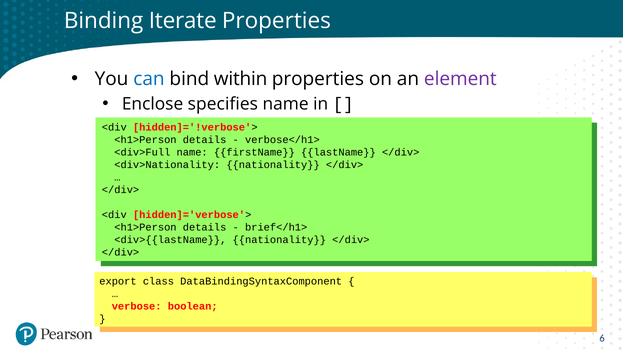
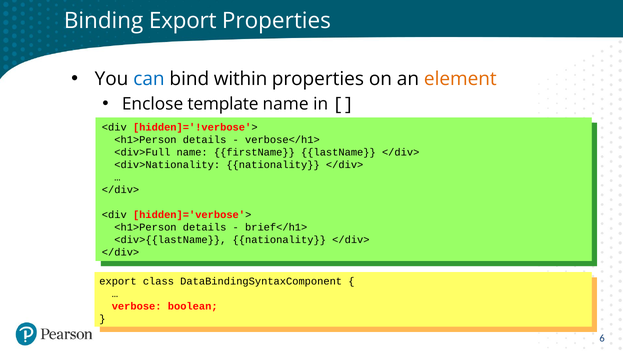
Binding Iterate: Iterate -> Export
element colour: purple -> orange
specifies: specifies -> template
